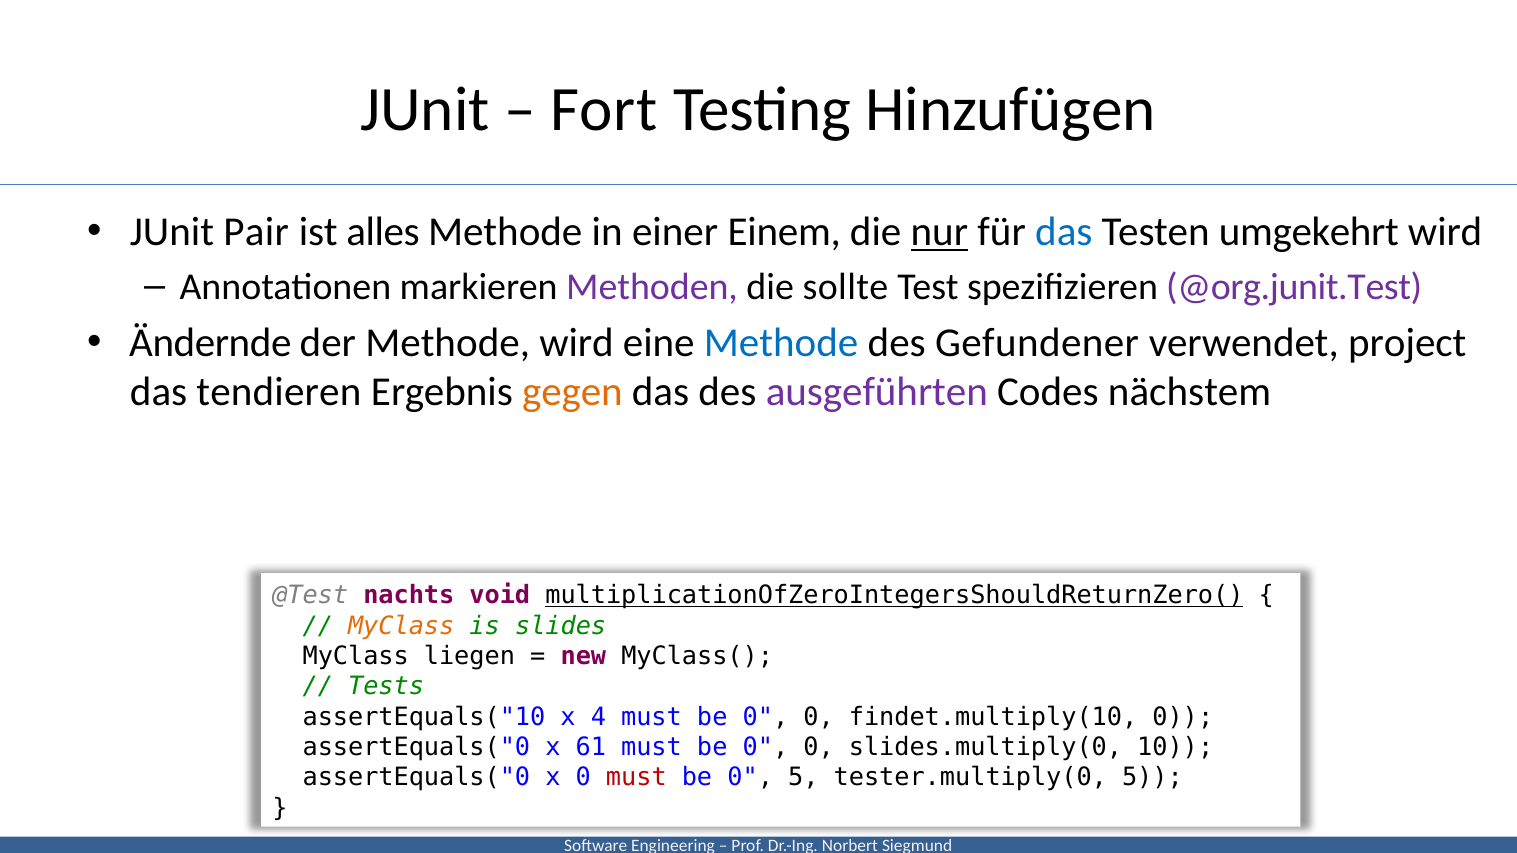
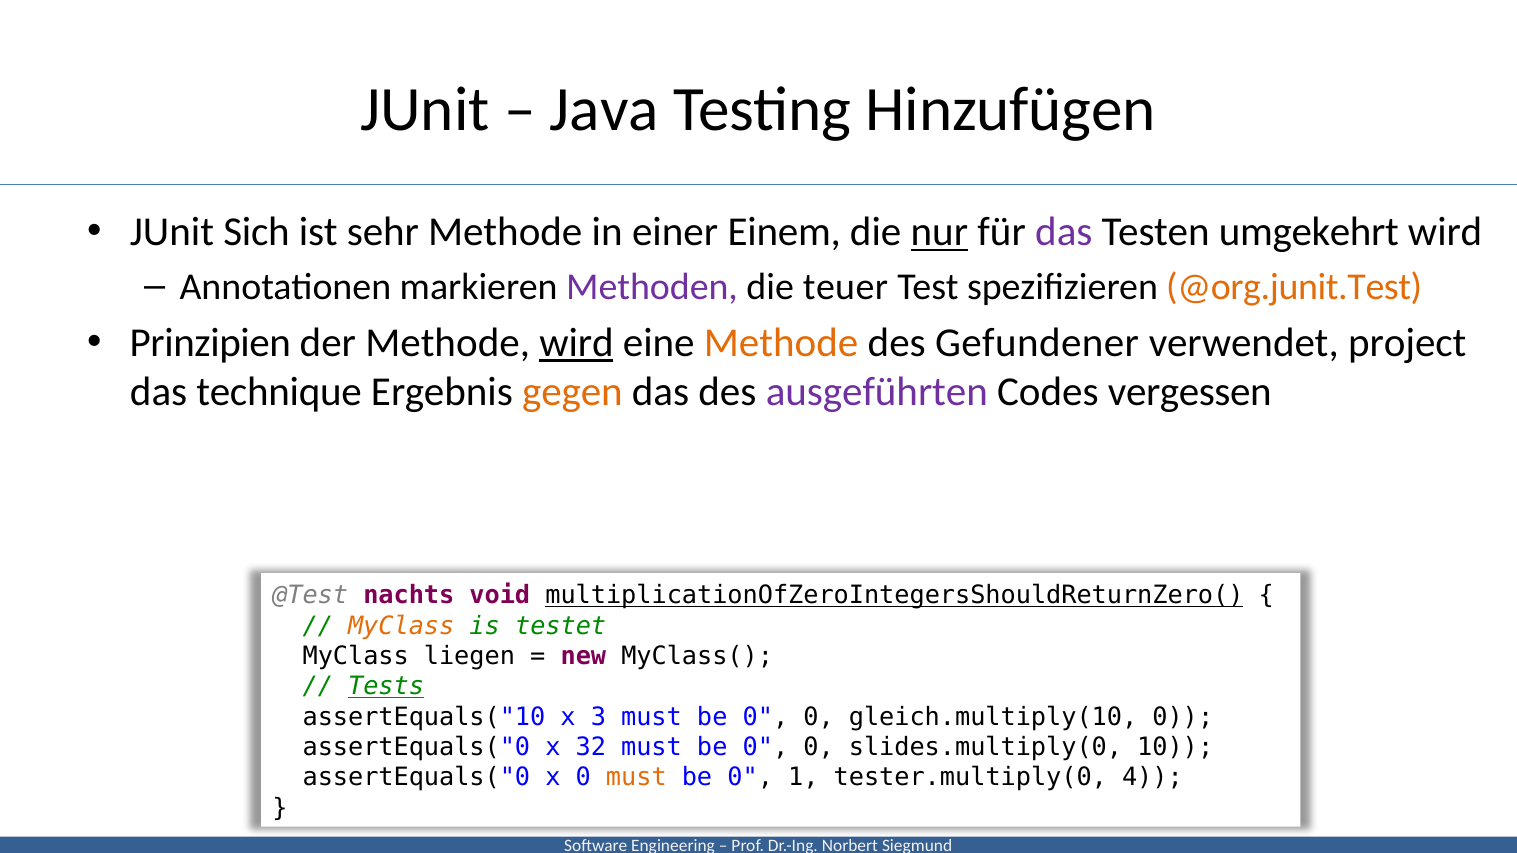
Fort: Fort -> Java
Pair: Pair -> Sich
alles: alles -> sehr
das at (1064, 232) colour: blue -> purple
sollte: sollte -> teuer
@org.junit.Test colour: purple -> orange
Ändernde: Ändernde -> Prinzipien
wird at (576, 343) underline: none -> present
Methode at (781, 343) colour: blue -> orange
tendieren: tendieren -> technique
nächstem: nächstem -> vergessen
slides: slides -> testet
Tests underline: none -> present
4: 4 -> 3
findet.multiply(10: findet.multiply(10 -> gleich.multiply(10
61: 61 -> 32
must at (636, 778) colour: red -> orange
0 5: 5 -> 1
tester.multiply(0 5: 5 -> 4
